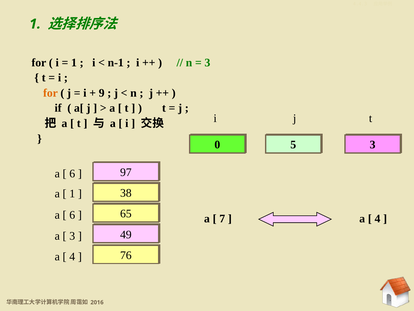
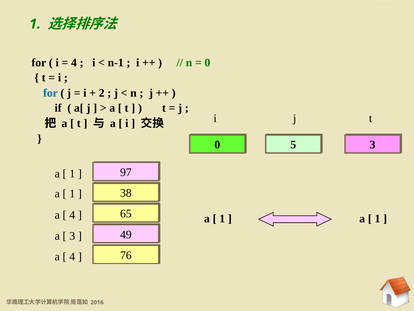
1 at (74, 62): 1 -> 4
3 at (207, 62): 3 -> 0
for at (50, 93) colour: orange -> blue
9: 9 -> 2
6 at (72, 173): 6 -> 1
6 at (72, 215): 6 -> 4
7 at (222, 218): 7 -> 1
4 at (378, 218): 4 -> 1
